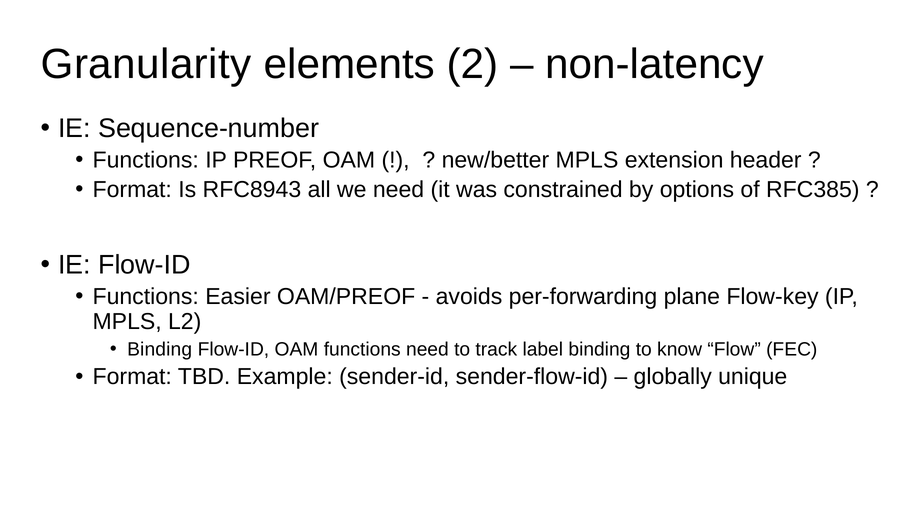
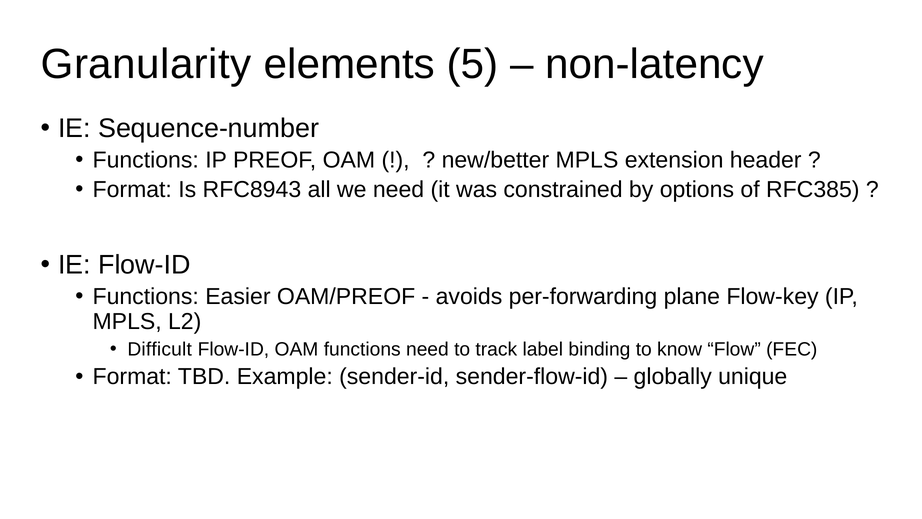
2: 2 -> 5
Binding at (160, 349): Binding -> Difficult
